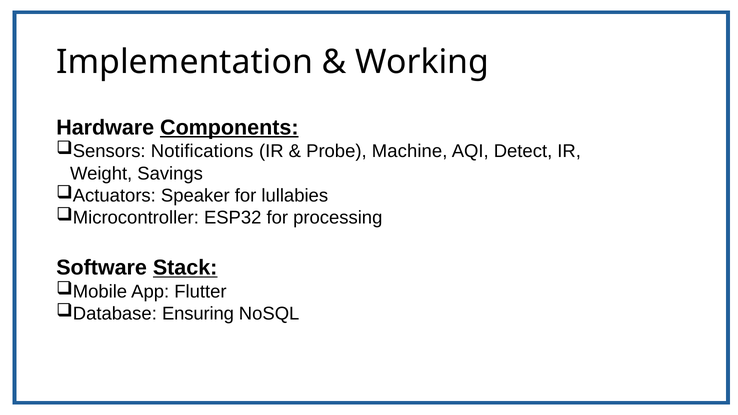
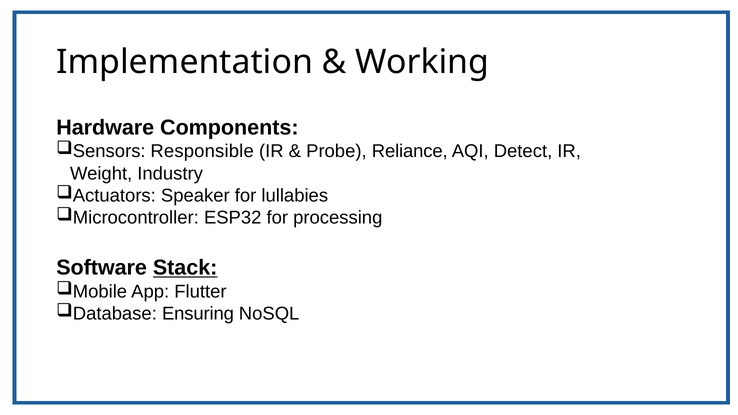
Components underline: present -> none
Notifications: Notifications -> Responsible
Machine: Machine -> Reliance
Savings: Savings -> Industry
